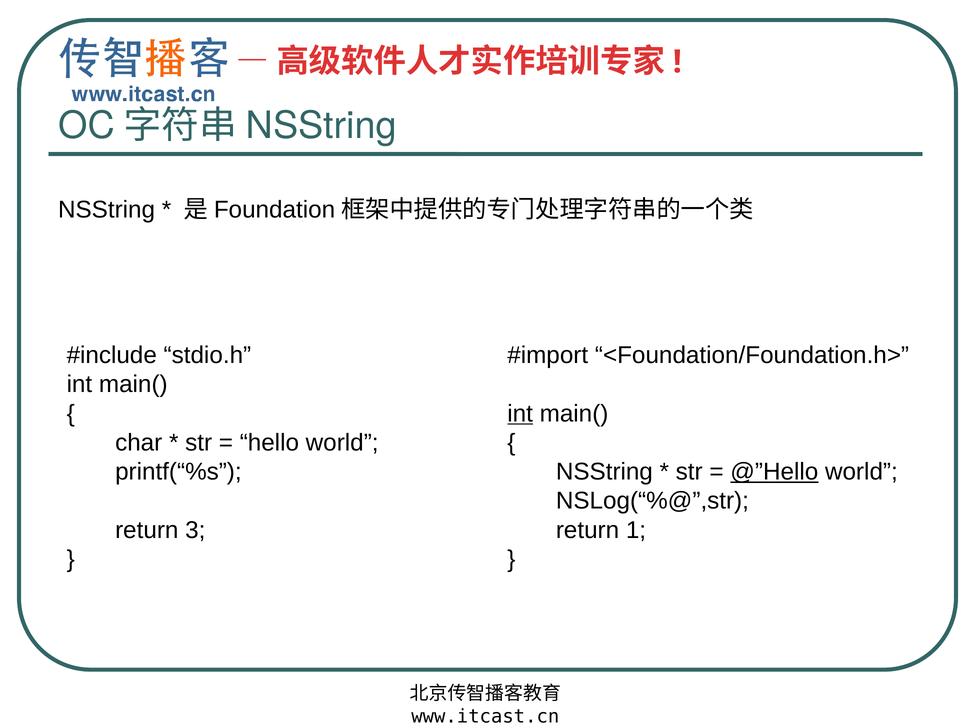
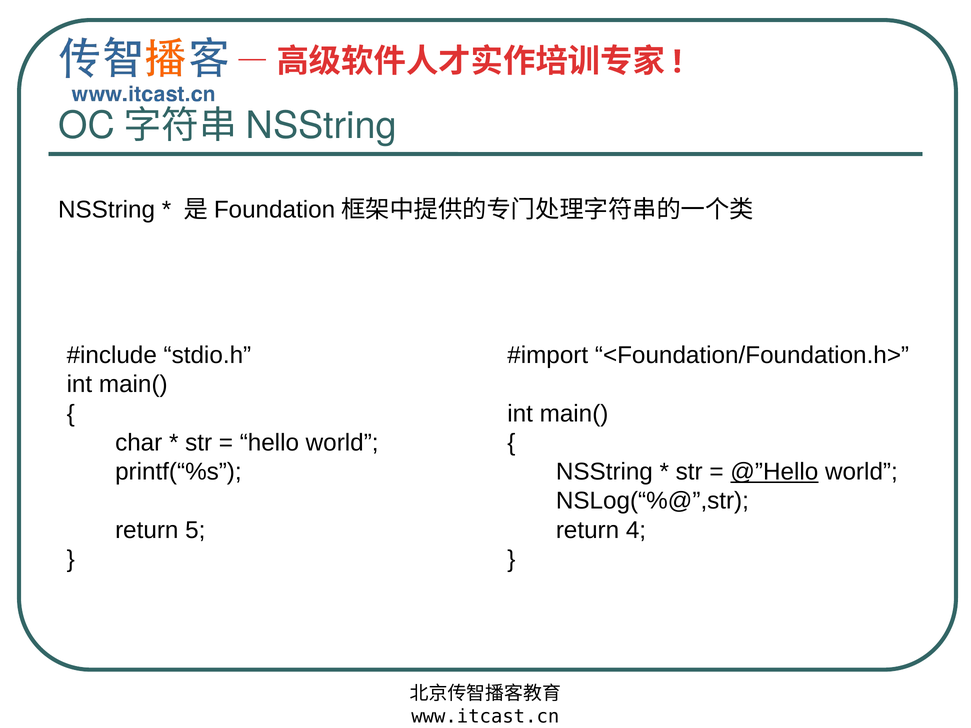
int at (520, 414) underline: present -> none
3: 3 -> 5
1: 1 -> 4
